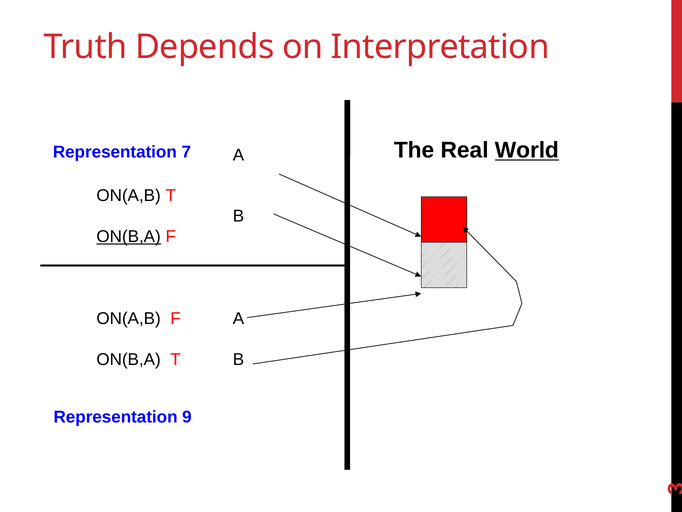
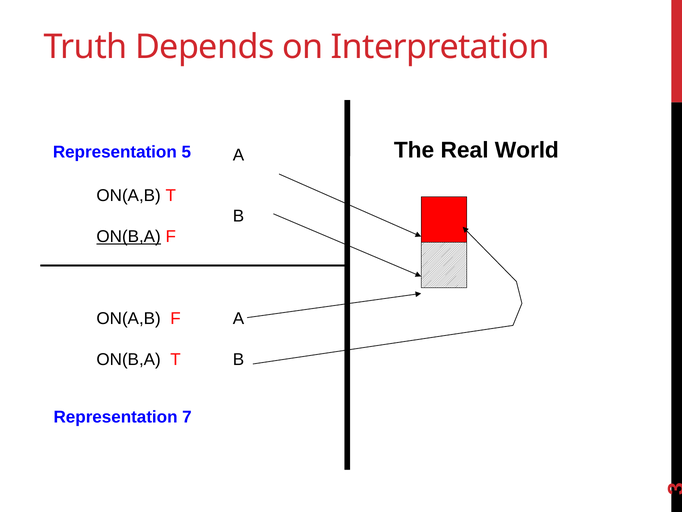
7: 7 -> 5
World underline: present -> none
9: 9 -> 7
